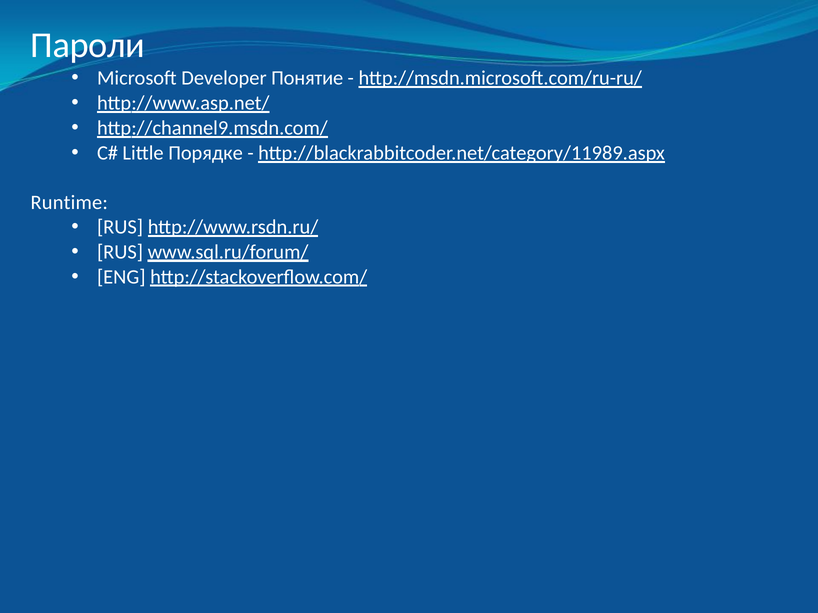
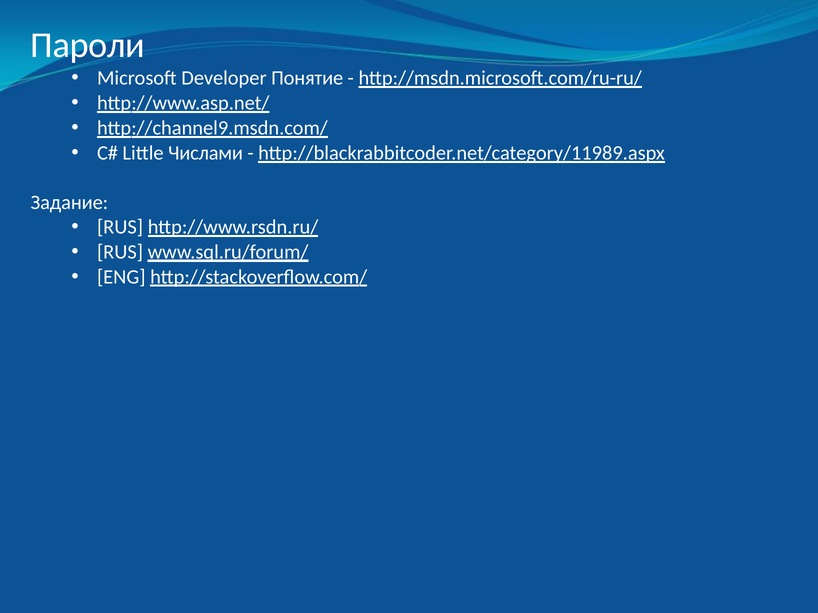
Порядке: Порядке -> Числами
Runtime: Runtime -> Задание
